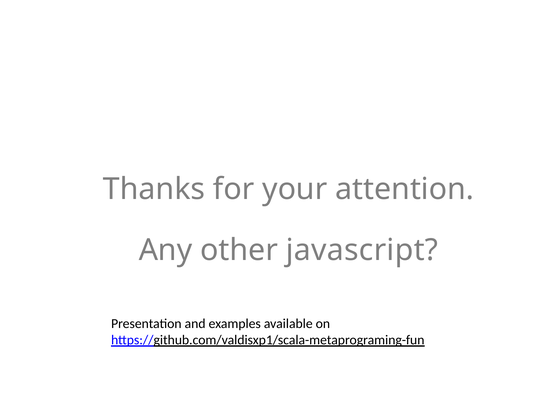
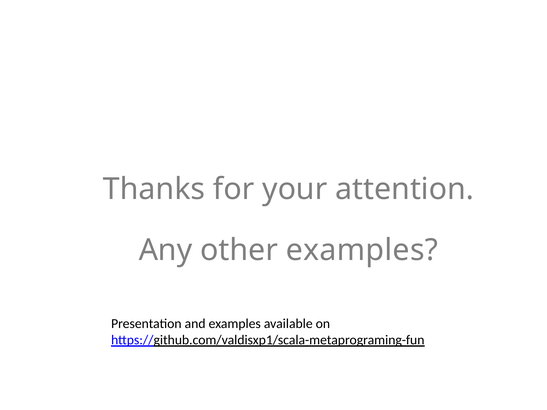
other javascript: javascript -> examples
